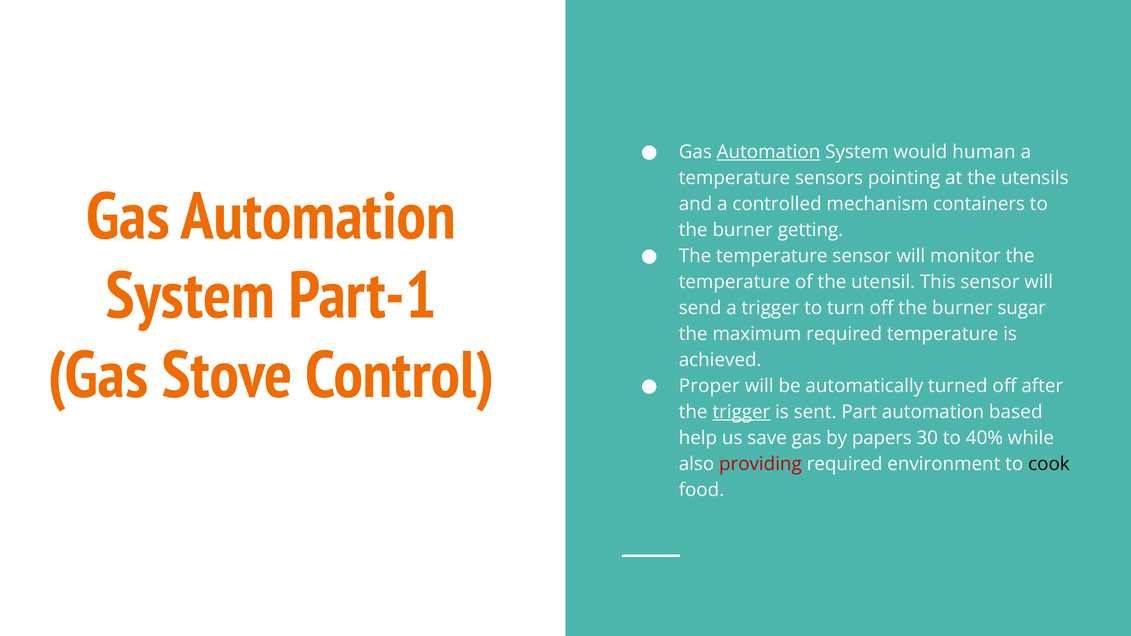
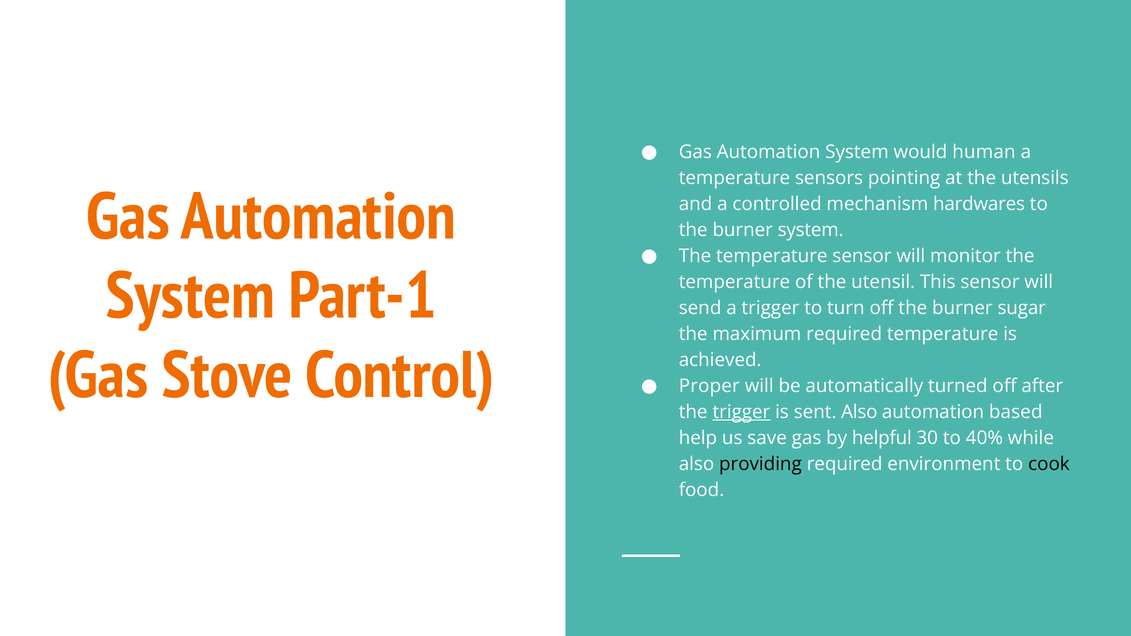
Automation at (769, 152) underline: present -> none
containers: containers -> hardwares
burner getting: getting -> system
sent Part: Part -> Also
papers: papers -> helpful
providing colour: red -> black
